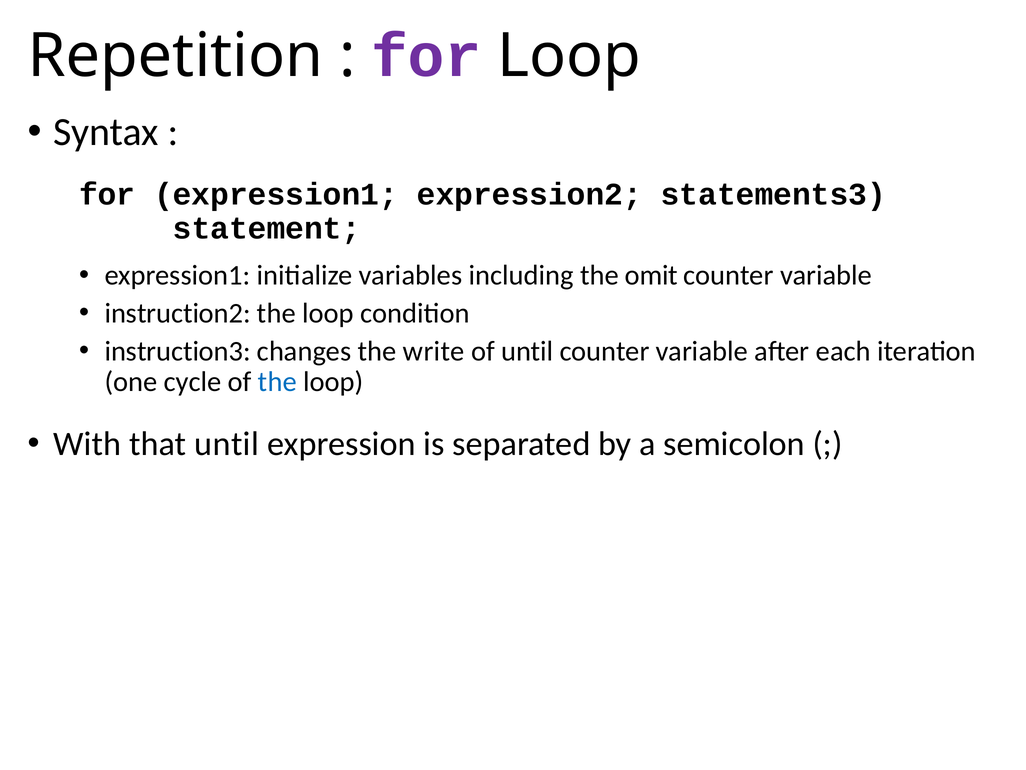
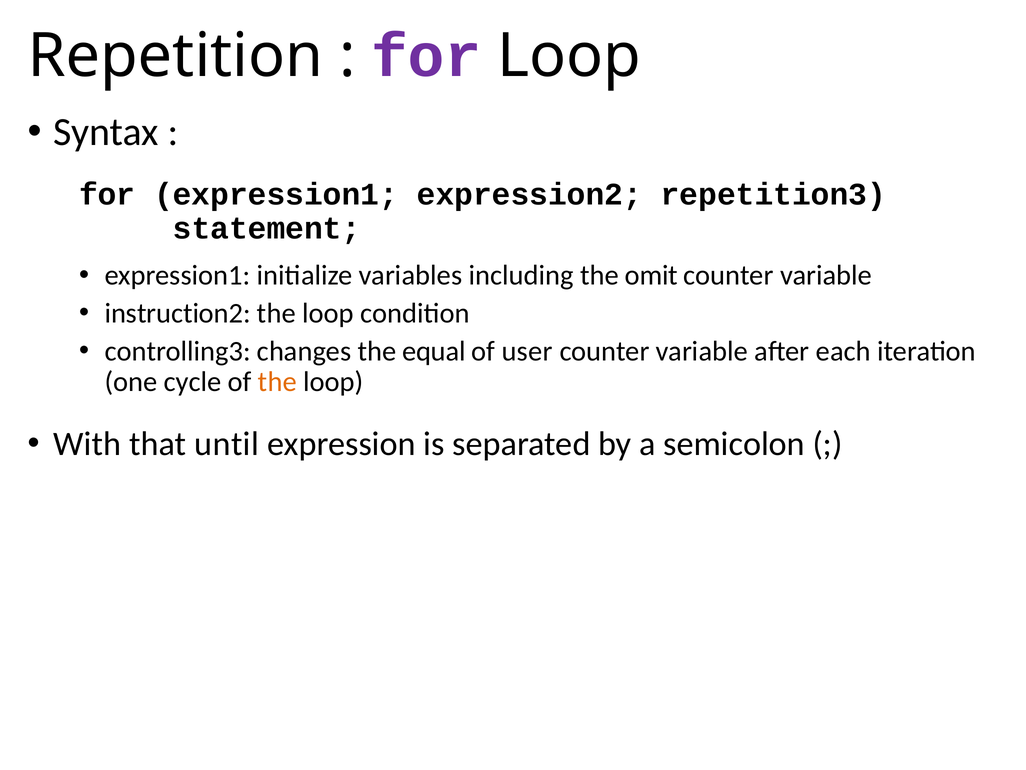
statements3: statements3 -> repetition3
instruction3: instruction3 -> controlling3
write: write -> equal
of until: until -> user
the at (277, 382) colour: blue -> orange
